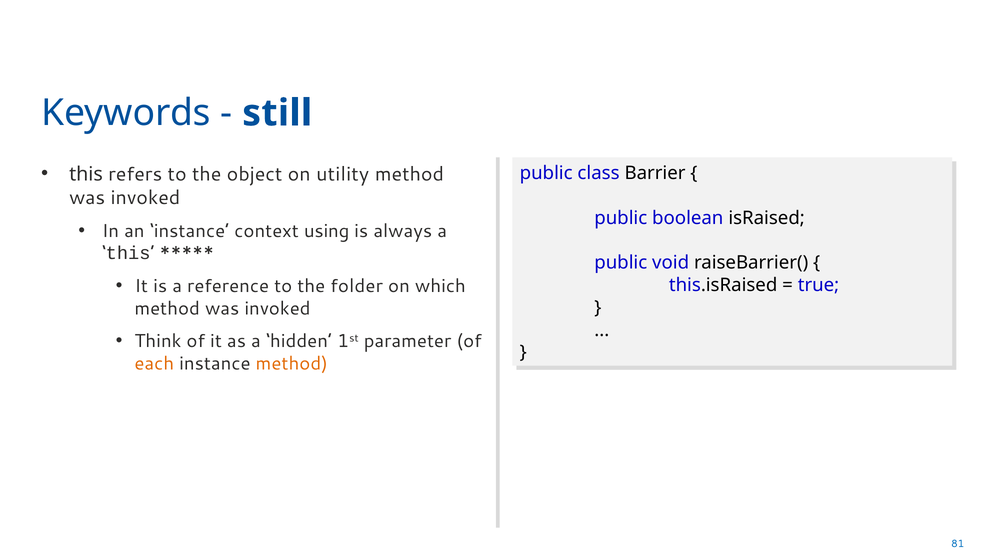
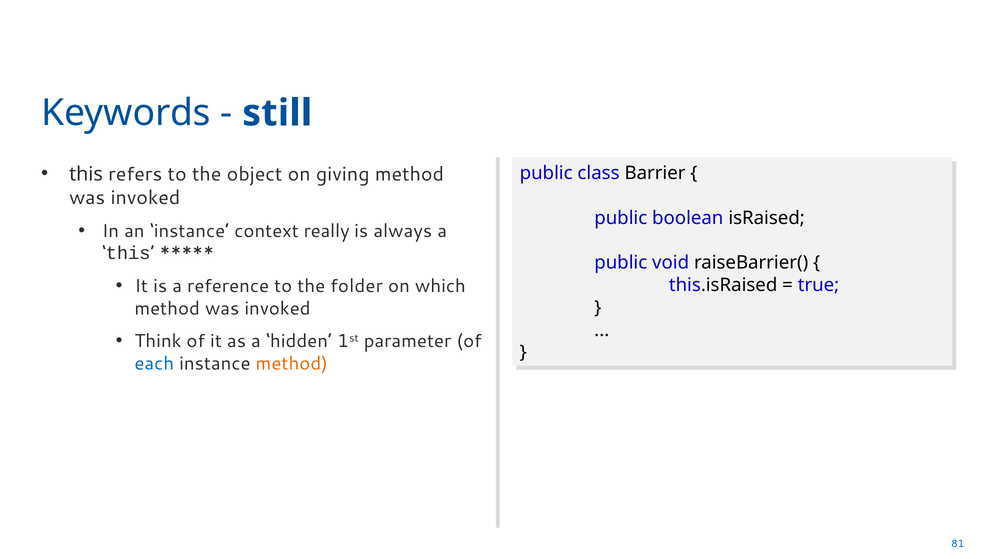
utility: utility -> giving
using: using -> really
each colour: orange -> blue
